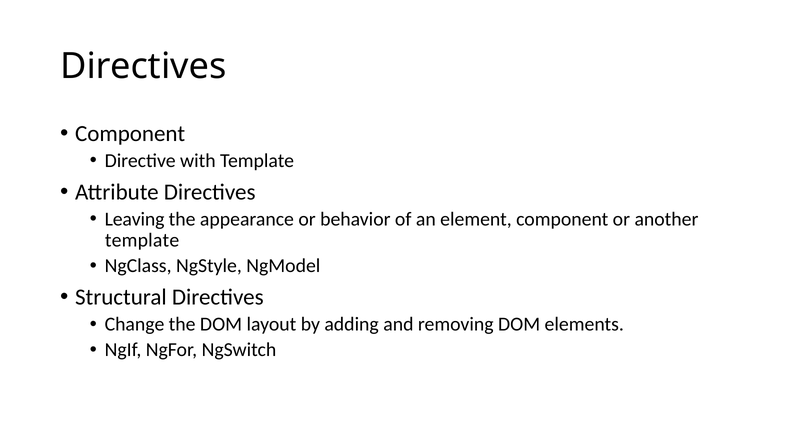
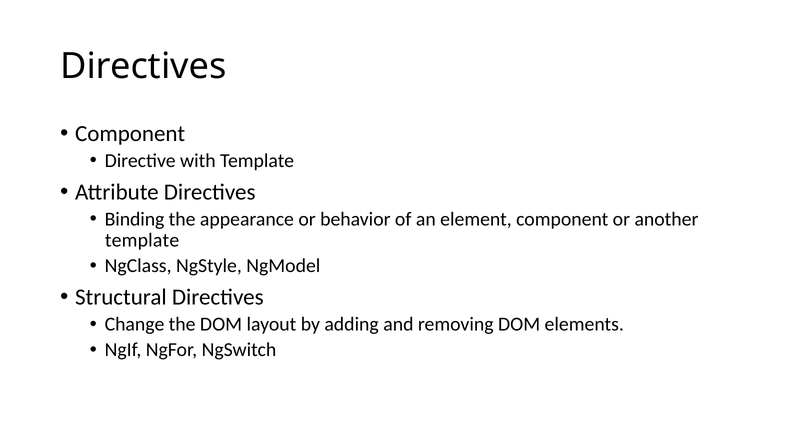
Leaving: Leaving -> Binding
